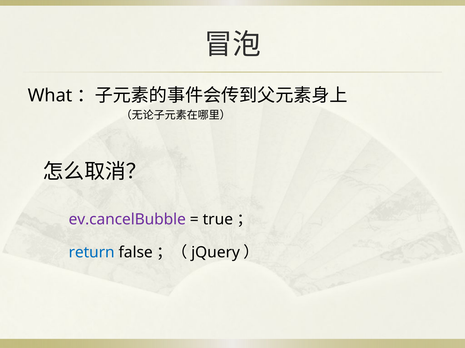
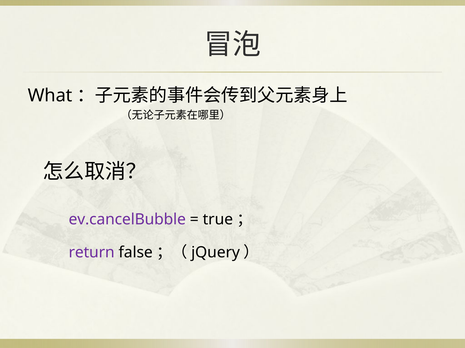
return colour: blue -> purple
